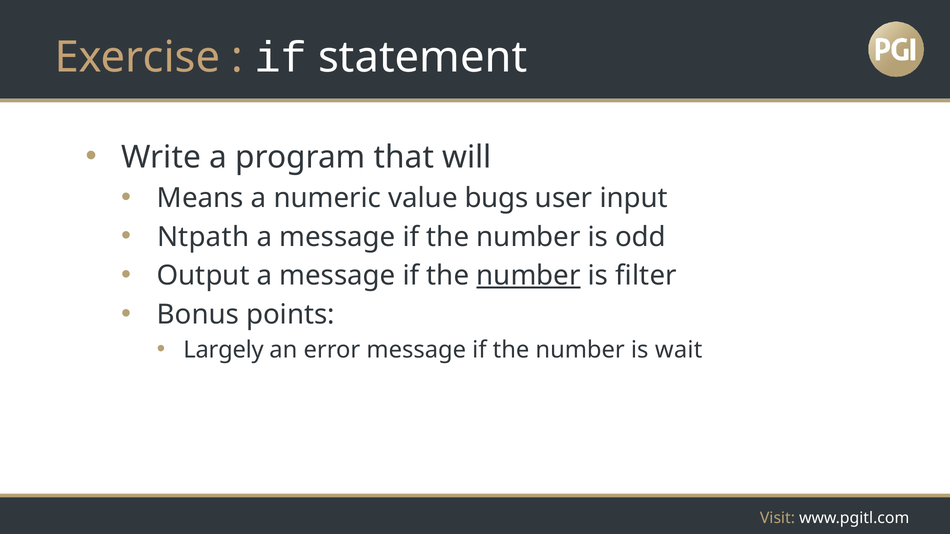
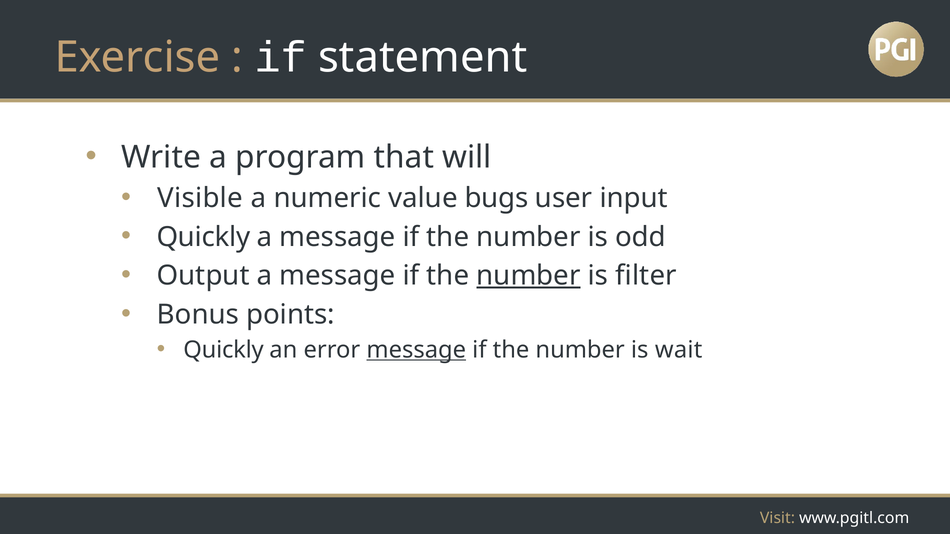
Means: Means -> Visible
Ntpath at (203, 237): Ntpath -> Quickly
Largely at (224, 350): Largely -> Quickly
message at (416, 350) underline: none -> present
